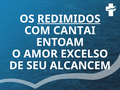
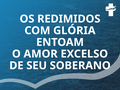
REDIMIDOS underline: present -> none
CANTAI: CANTAI -> GLÓRIA
ALCANCEM: ALCANCEM -> SOBERANO
